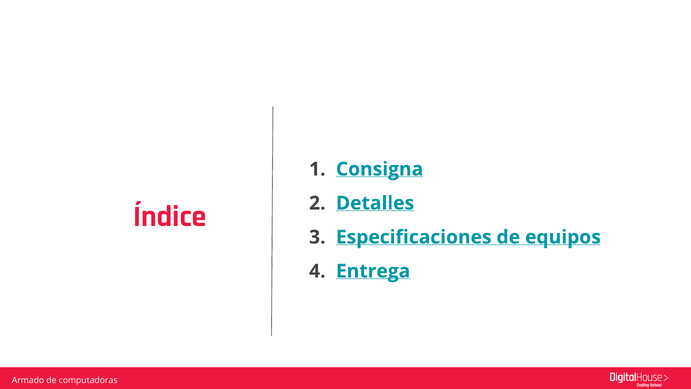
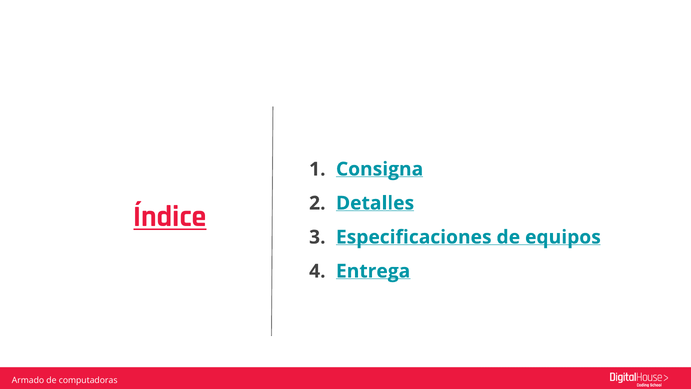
Índice underline: none -> present
